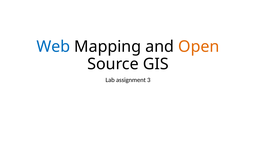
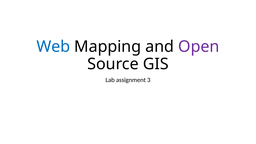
Open colour: orange -> purple
